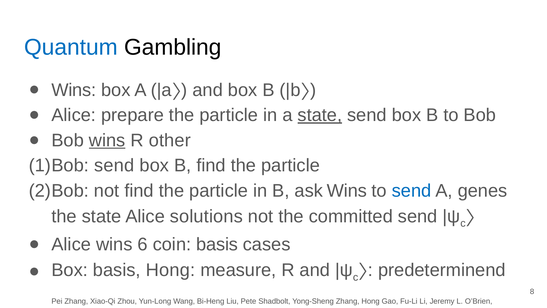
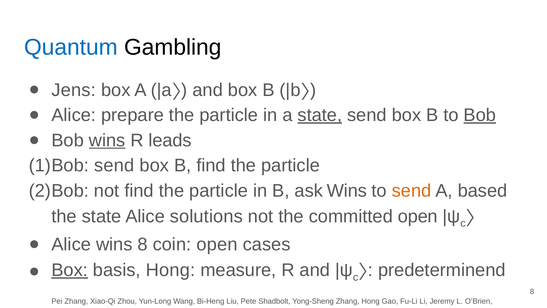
Wins at (74, 90): Wins -> Jens
Bob at (480, 115) underline: none -> present
other: other -> leads
send at (412, 191) colour: blue -> orange
A genes: genes -> based
committed send: send -> open
wins 6: 6 -> 8
coin basis: basis -> open
Box at (70, 270) underline: none -> present
